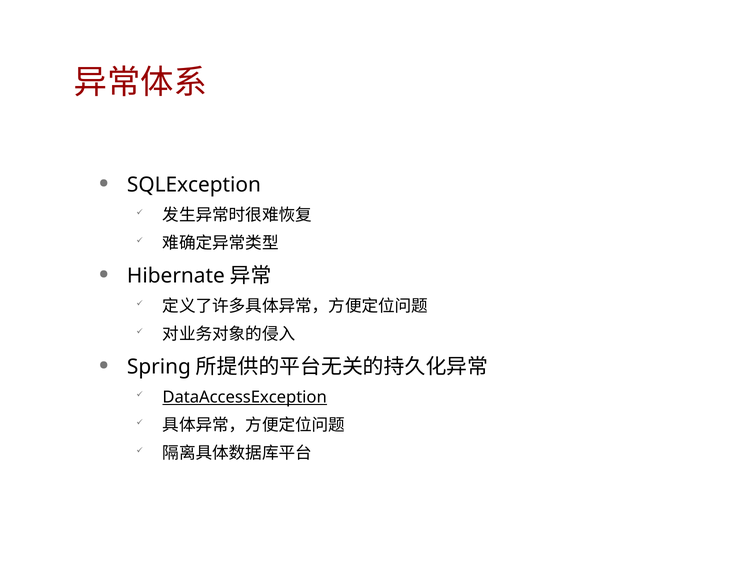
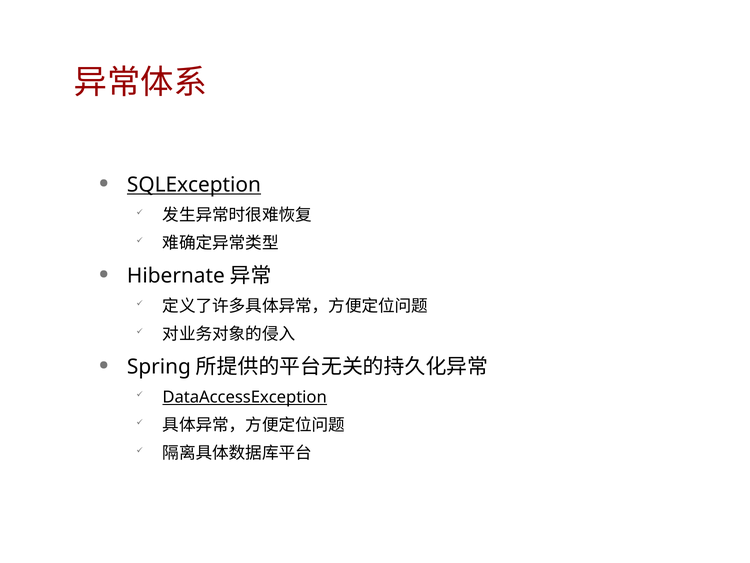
SQLException underline: none -> present
